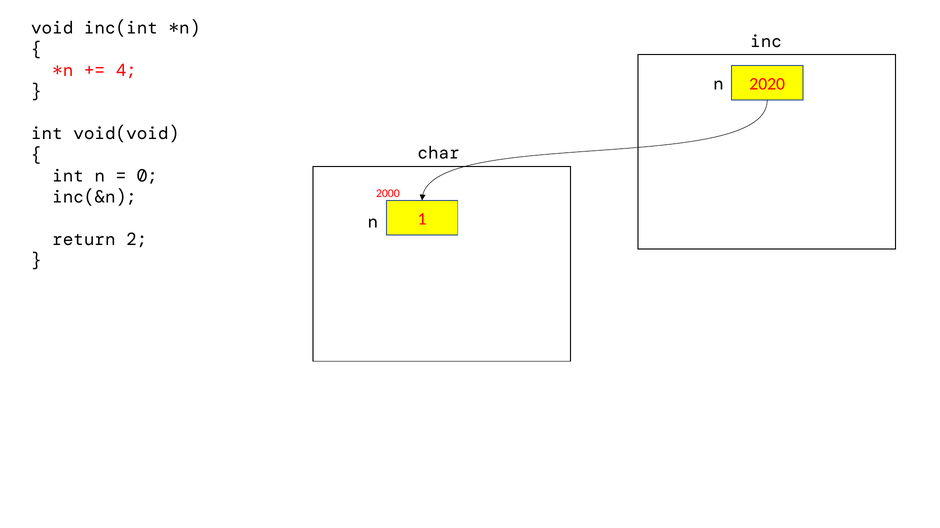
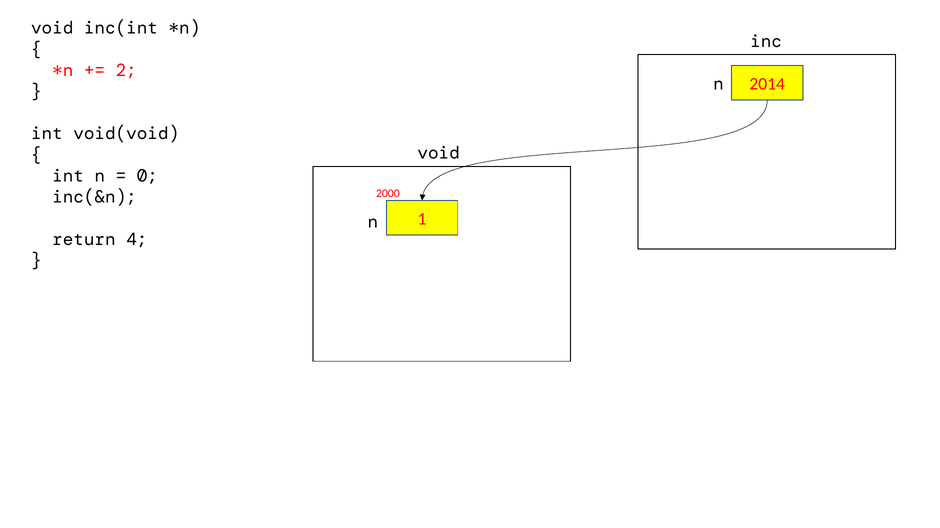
4: 4 -> 2
2020: 2020 -> 2014
char at (439, 153): char -> void
2: 2 -> 4
